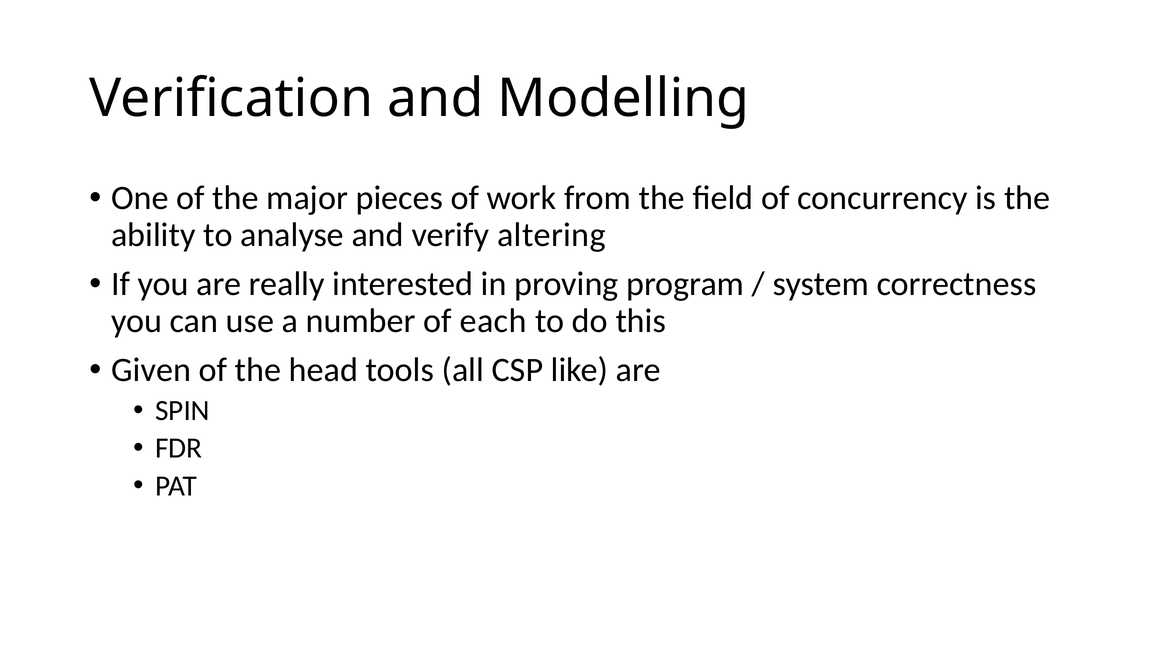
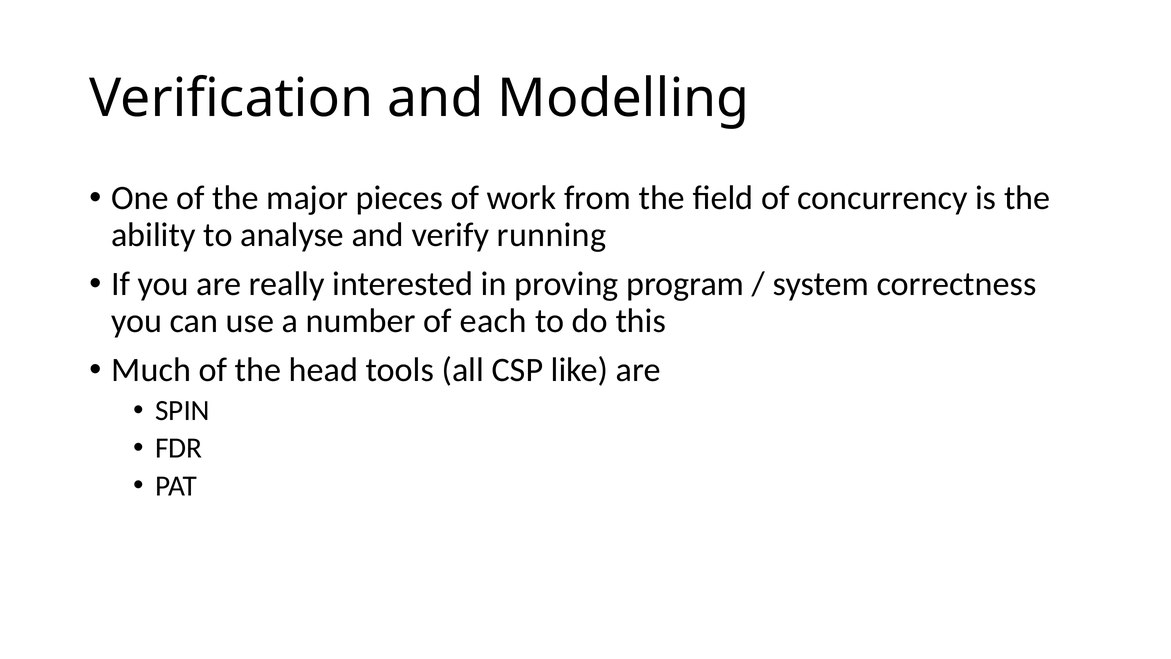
altering: altering -> running
Given: Given -> Much
